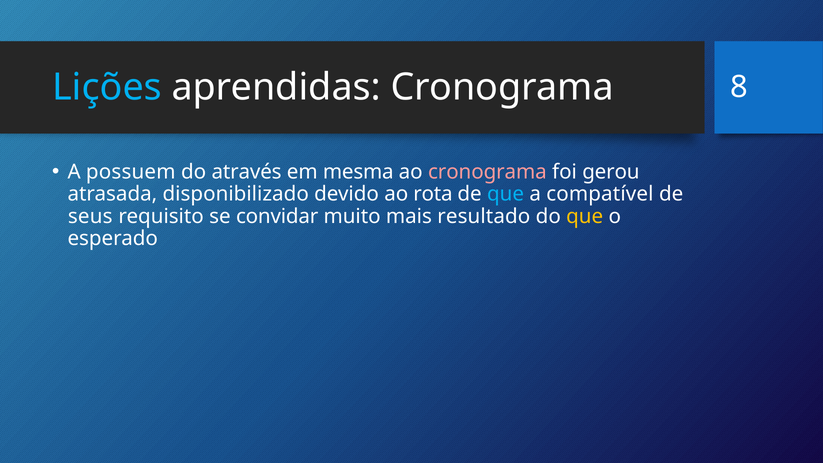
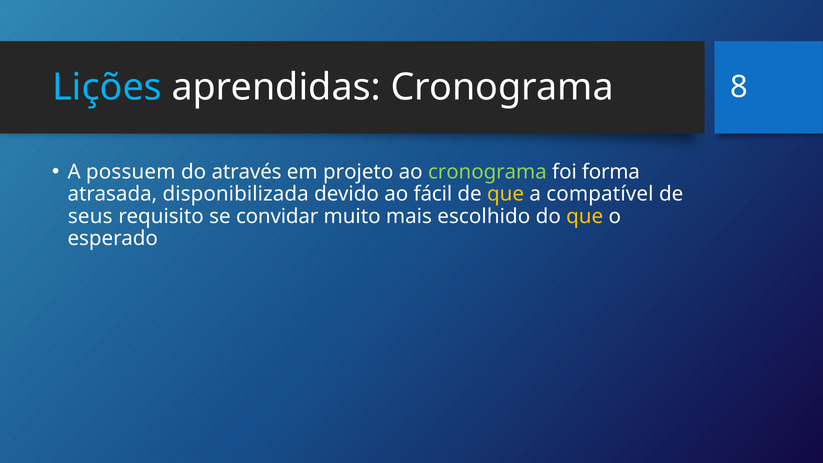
mesma: mesma -> projeto
cronograma at (487, 172) colour: pink -> light green
gerou: gerou -> forma
disponibilizado: disponibilizado -> disponibilizada
rota: rota -> fácil
que at (506, 194) colour: light blue -> yellow
resultado: resultado -> escolhido
